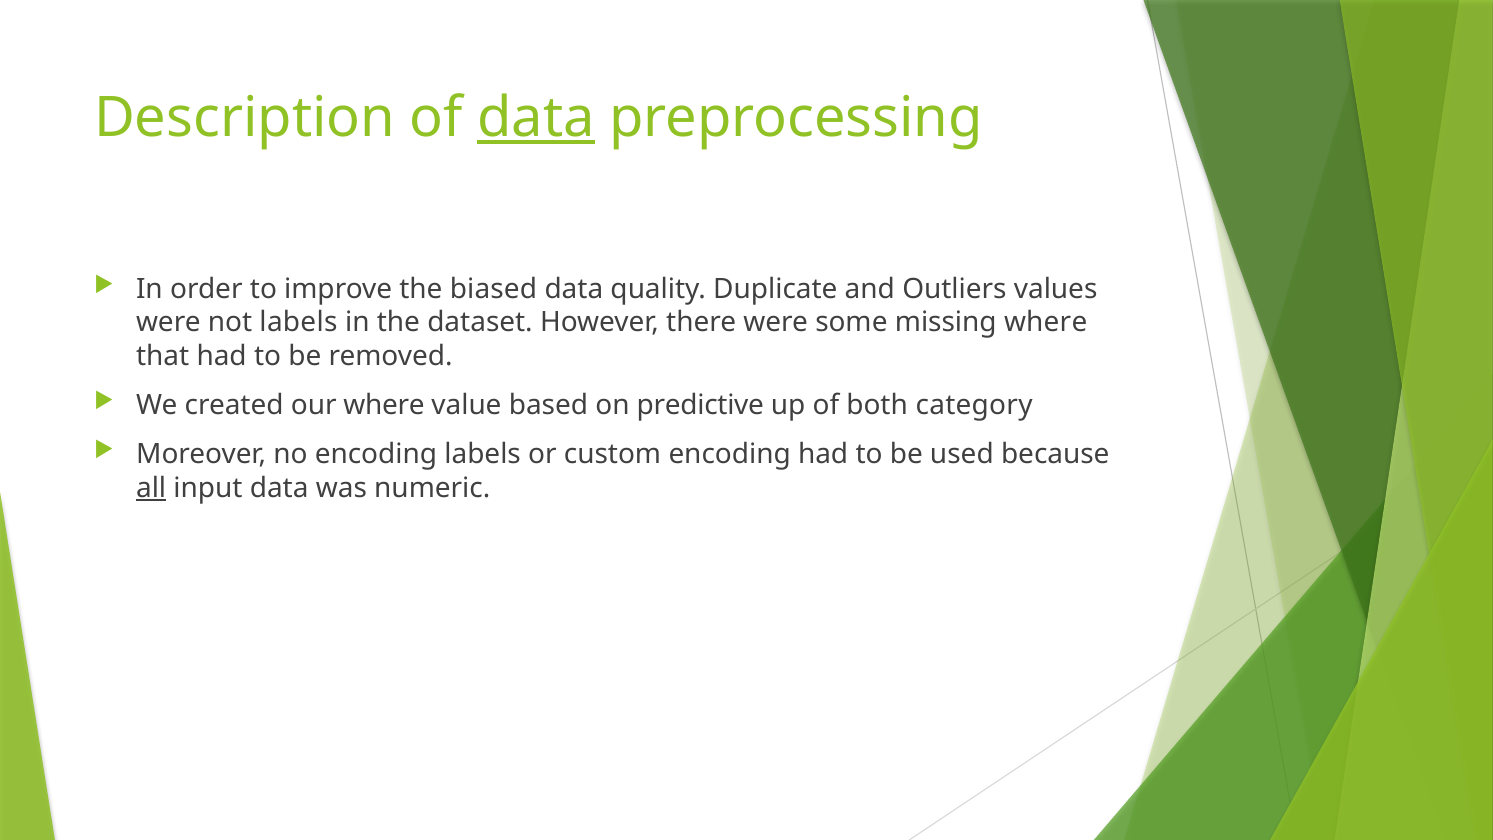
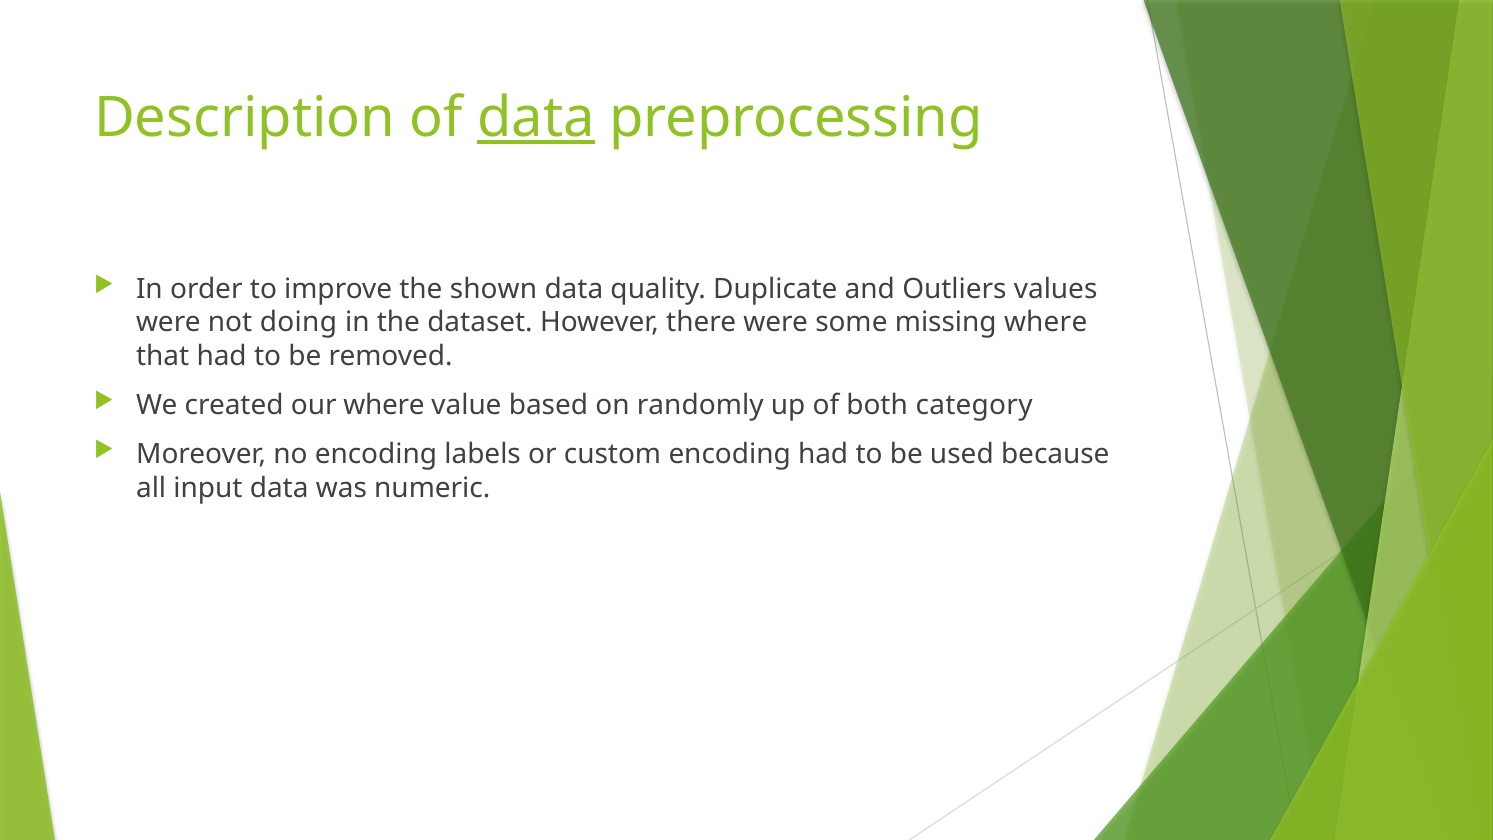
biased: biased -> shown
not labels: labels -> doing
predictive: predictive -> randomly
all underline: present -> none
